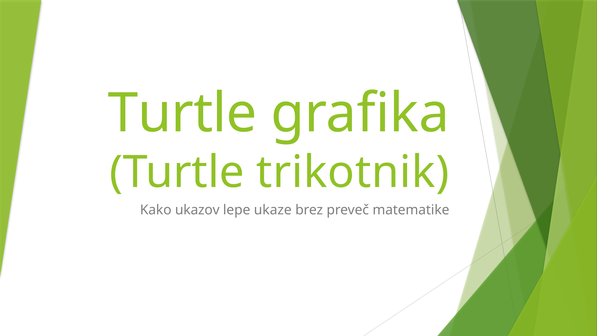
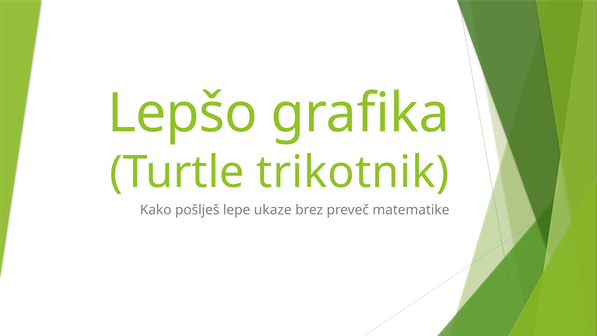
Turtle at (183, 113): Turtle -> Lepšo
ukazov: ukazov -> pošlješ
